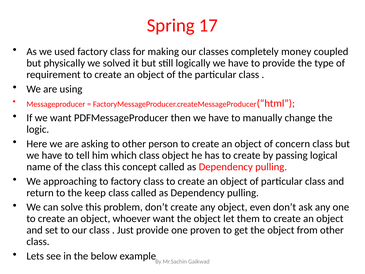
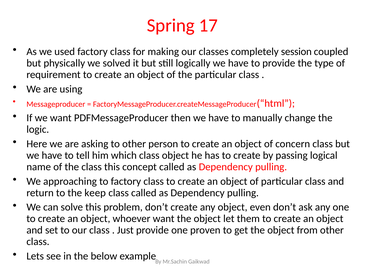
money: money -> session
